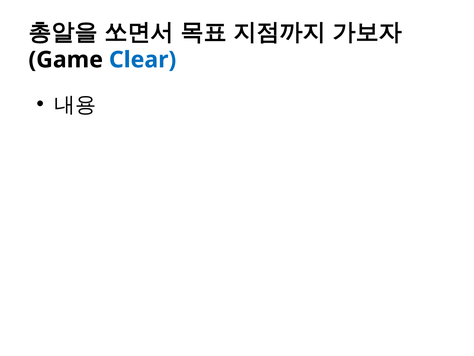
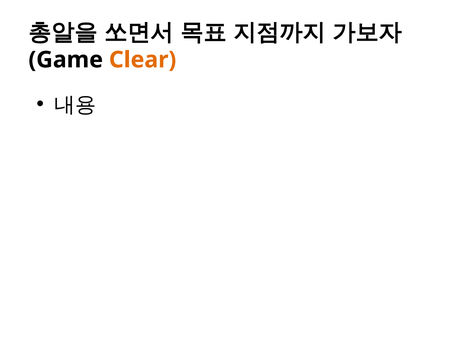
Clear colour: blue -> orange
